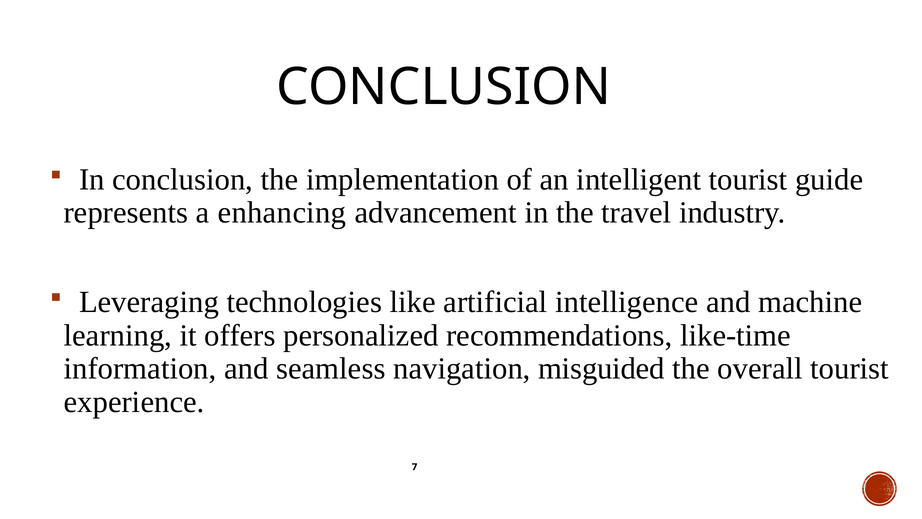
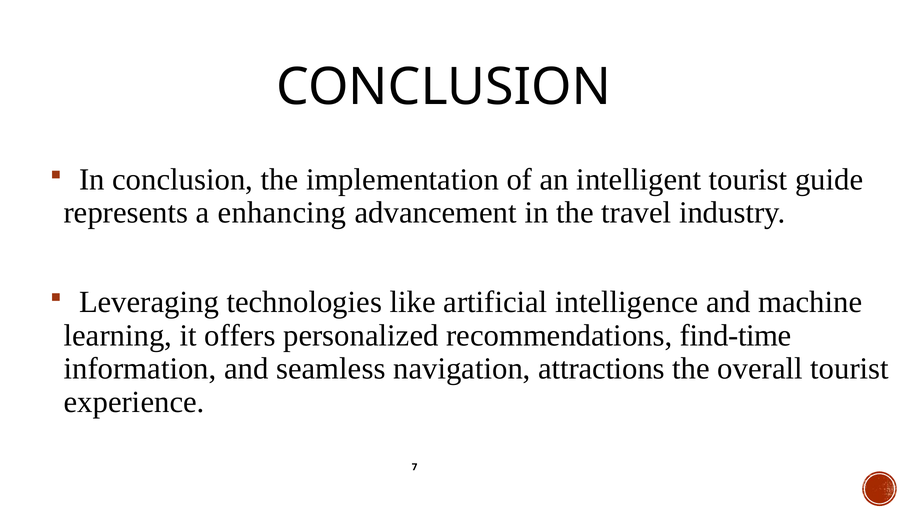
like-time: like-time -> find-time
misguided: misguided -> attractions
